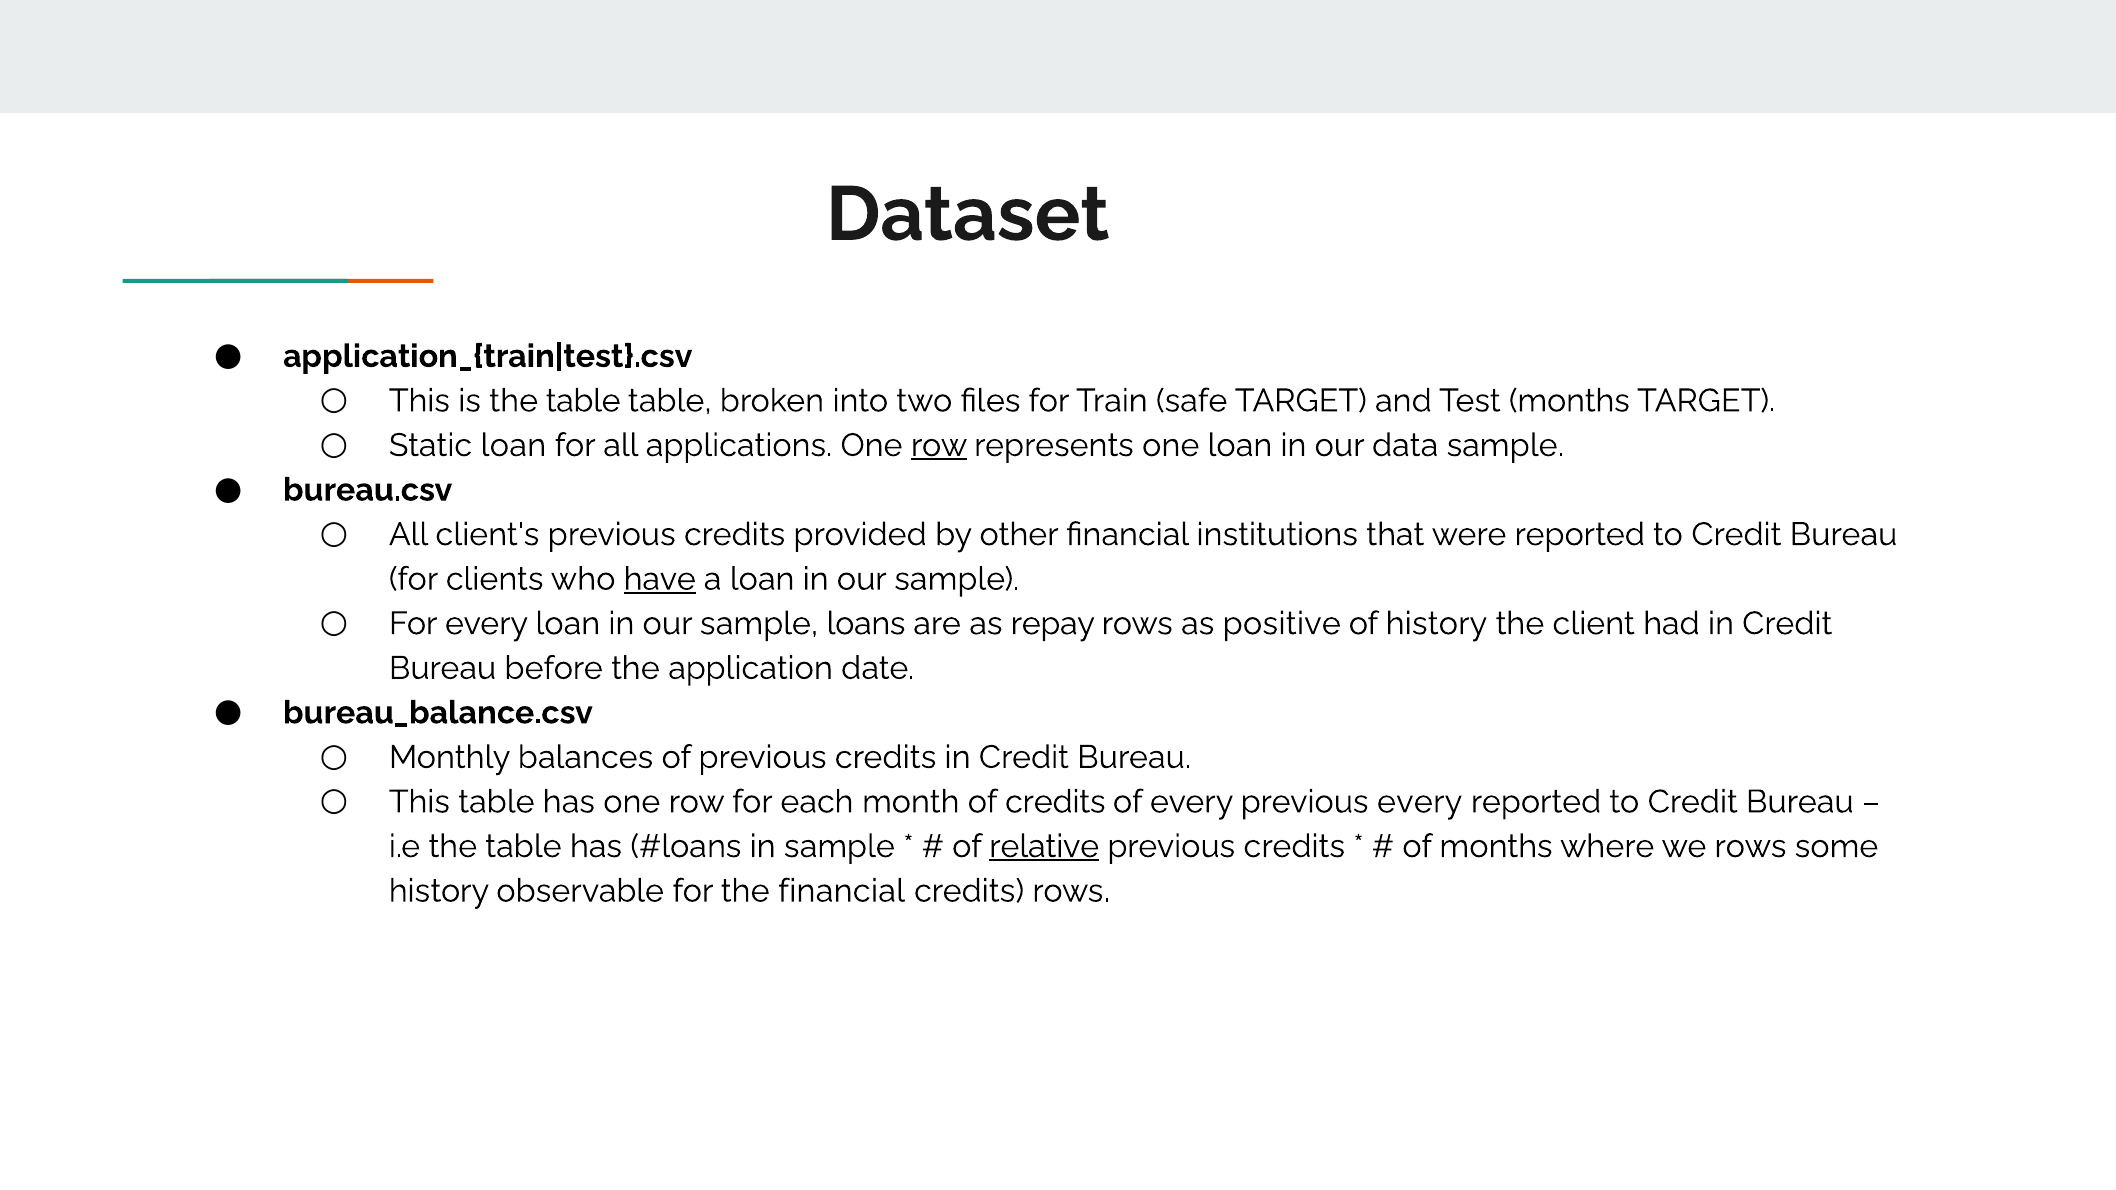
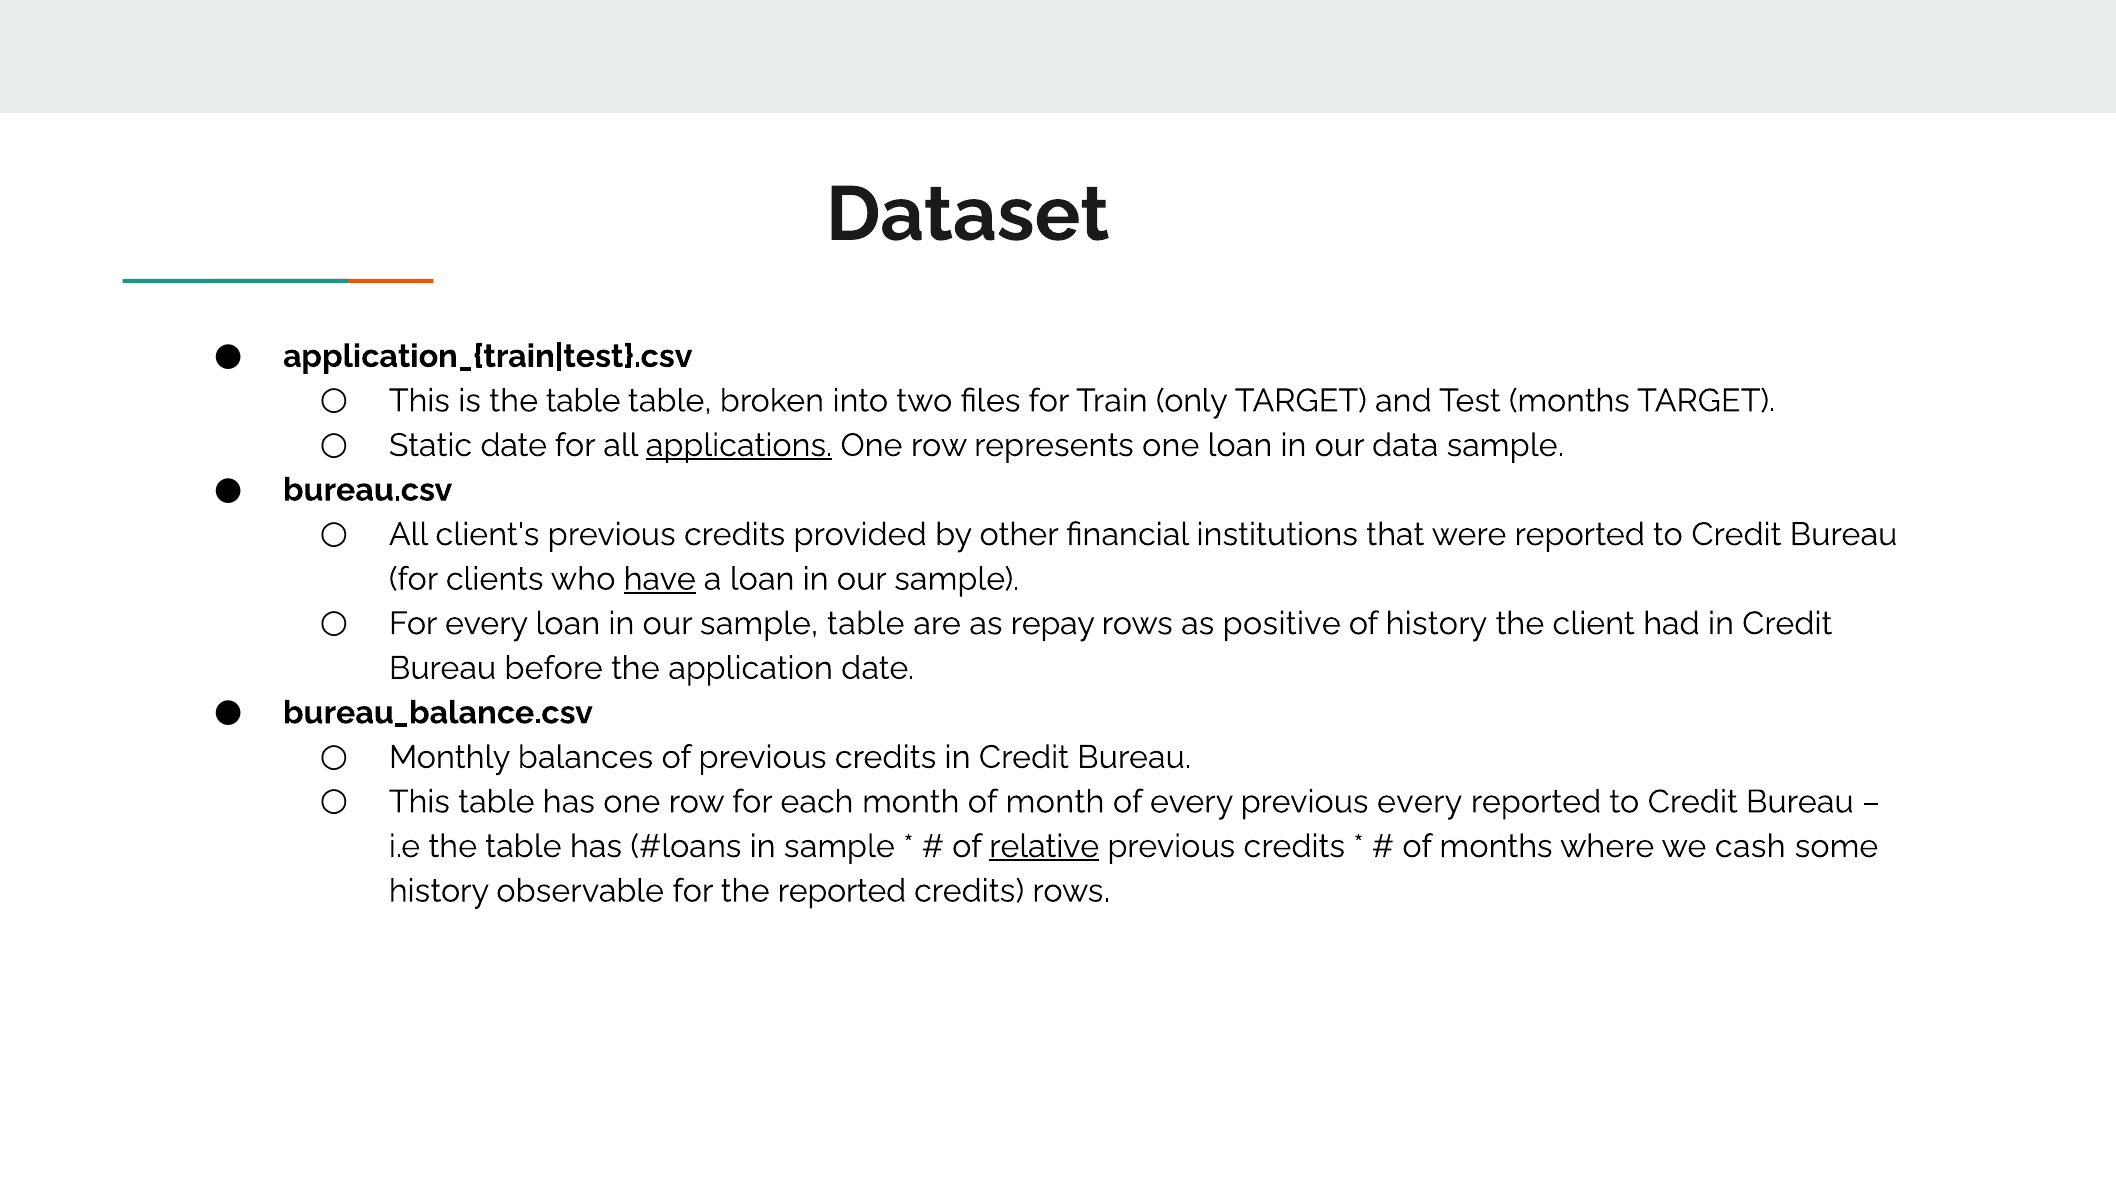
safe: safe -> only
Static loan: loan -> date
applications underline: none -> present
row at (939, 445) underline: present -> none
sample loans: loans -> table
of credits: credits -> month
we rows: rows -> cash
the financial: financial -> reported
